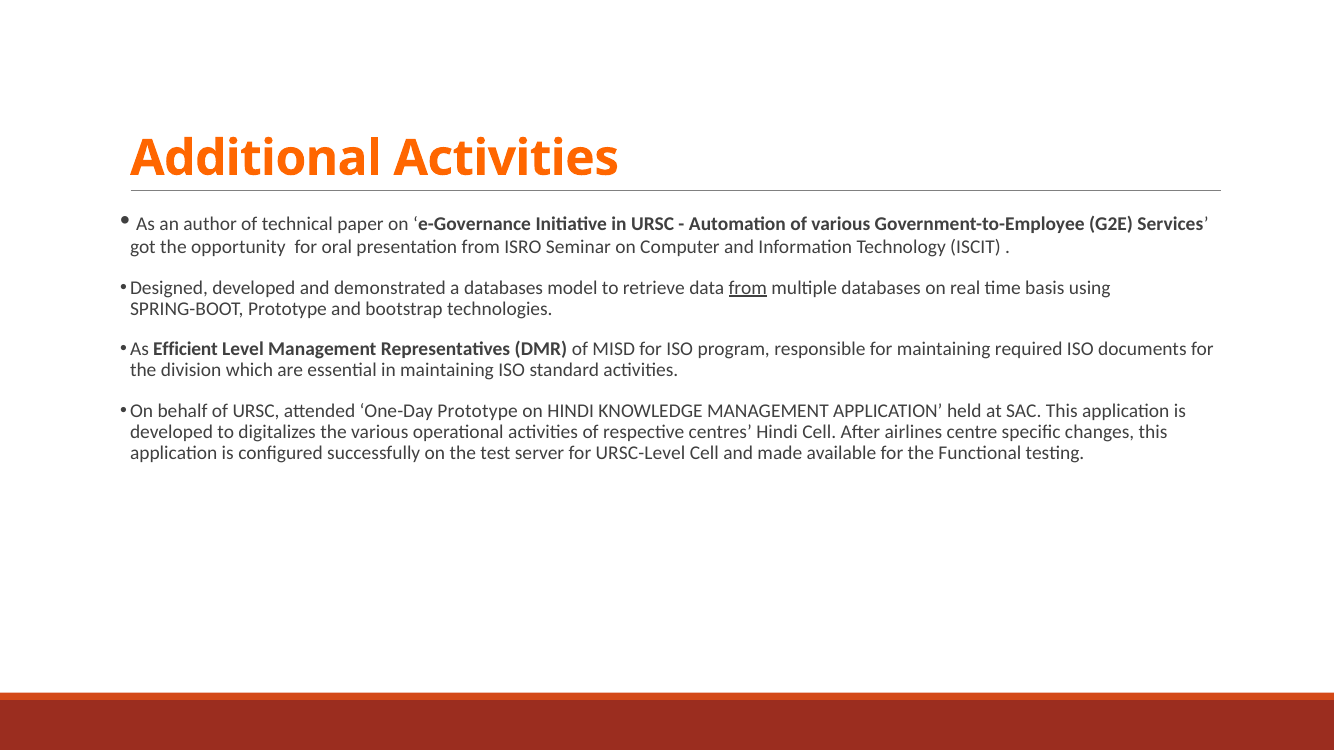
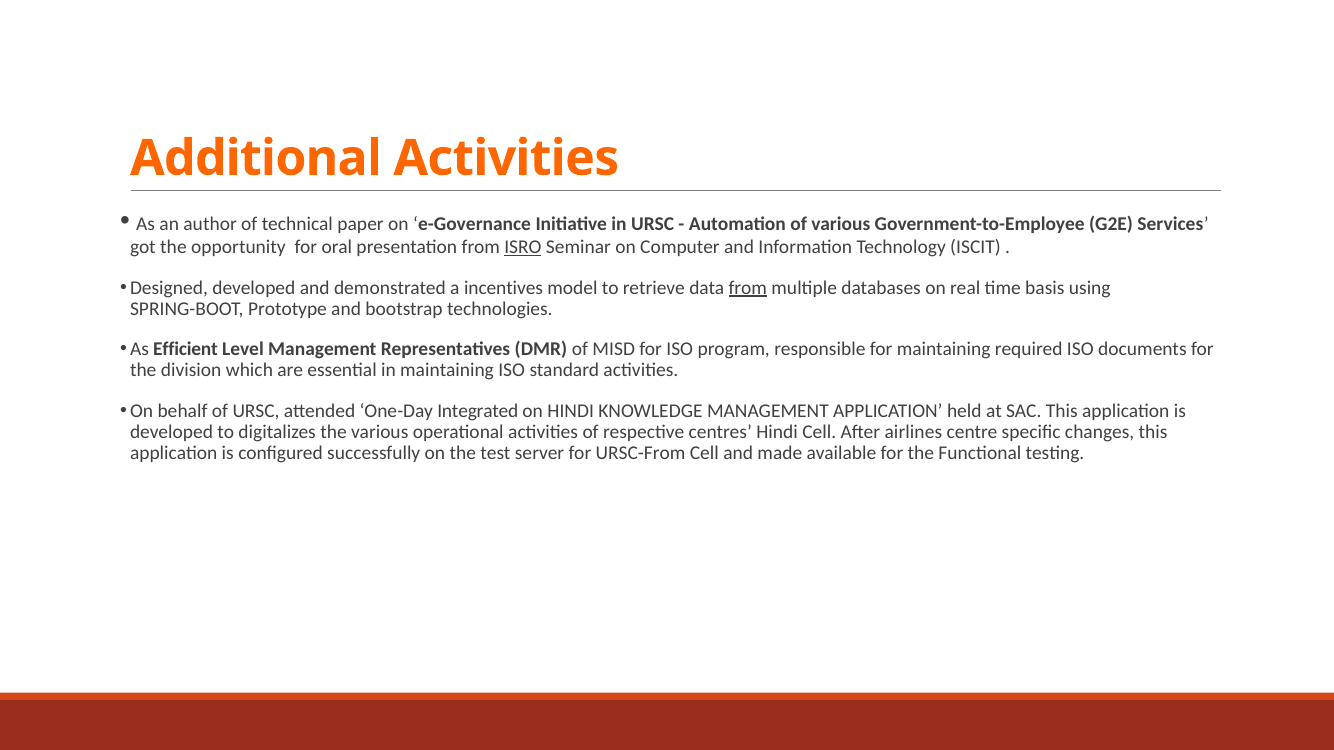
ISRO underline: none -> present
a databases: databases -> incentives
One-Day Prototype: Prototype -> Integrated
URSC-Level: URSC-Level -> URSC-From
